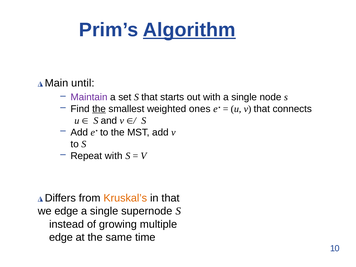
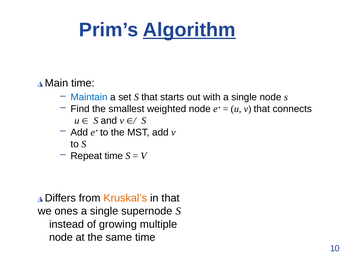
Main until: until -> time
Maintain colour: purple -> blue
the at (99, 109) underline: present -> none
weighted ones: ones -> node
Repeat with: with -> time
we edge: edge -> ones
edge at (61, 238): edge -> node
